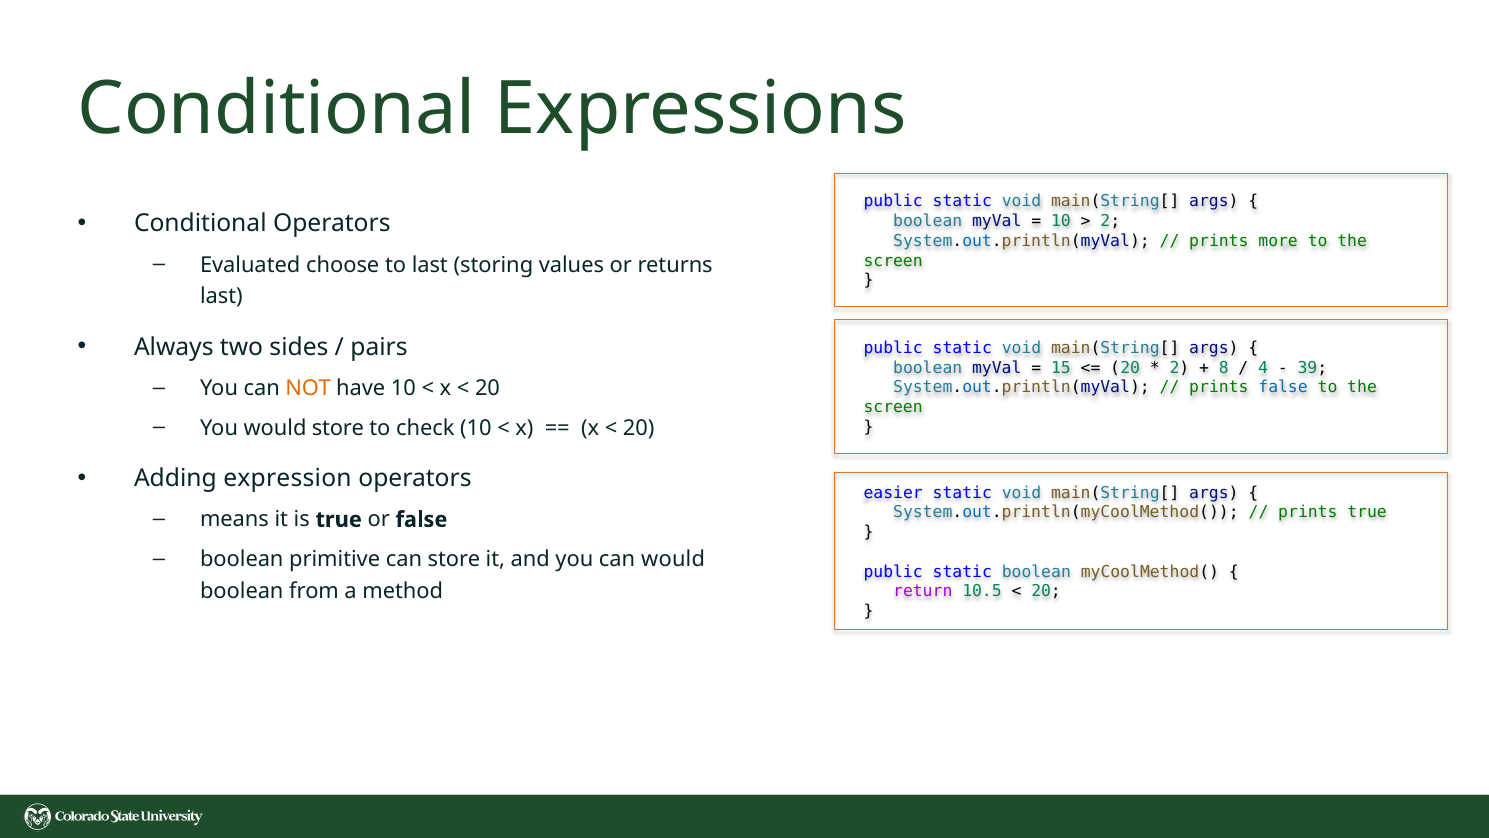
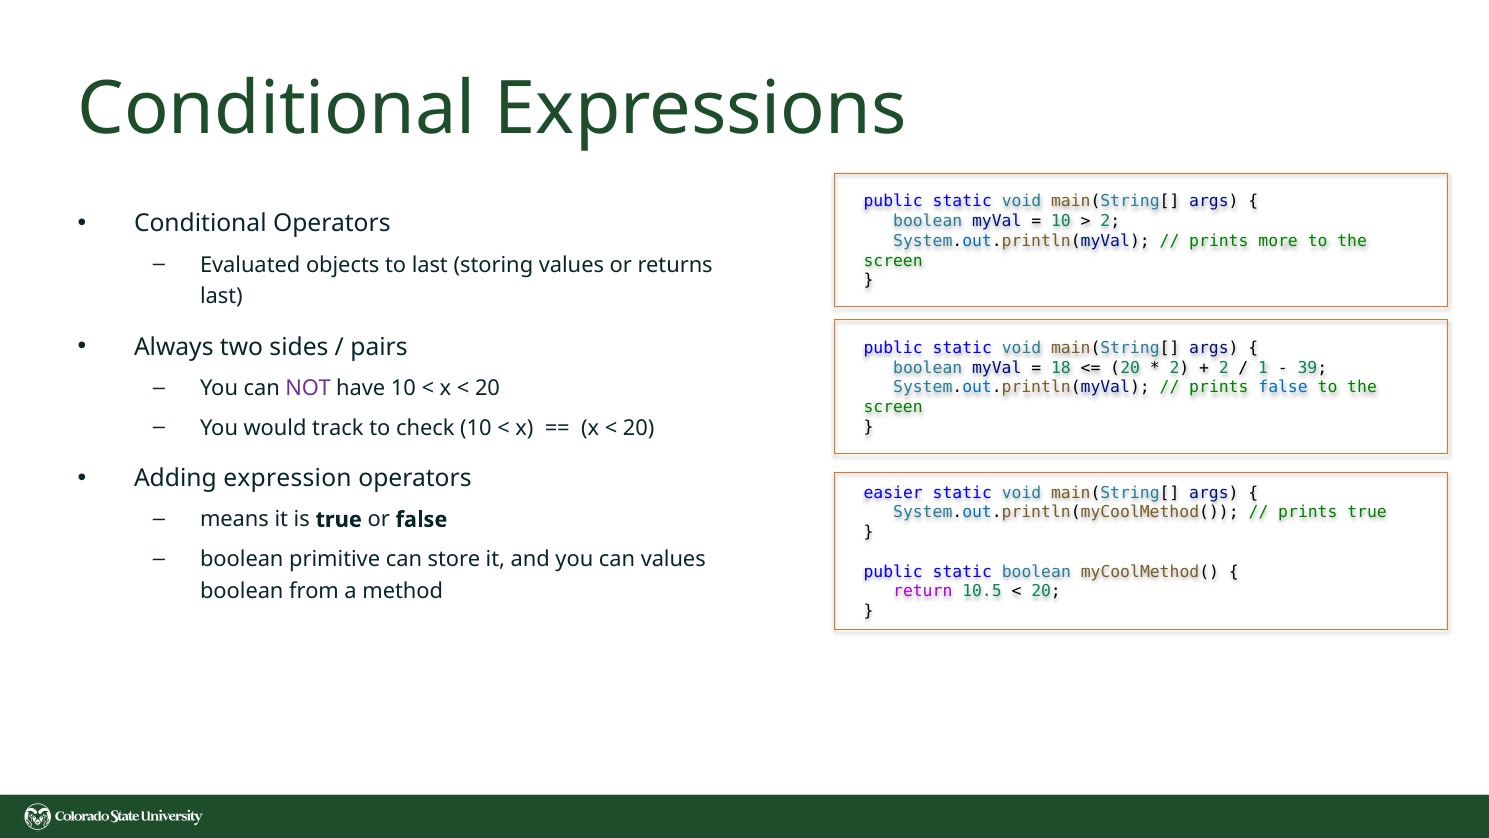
choose: choose -> objects
15: 15 -> 18
8 at (1224, 368): 8 -> 2
4: 4 -> 1
NOT colour: orange -> purple
would store: store -> track
can would: would -> values
